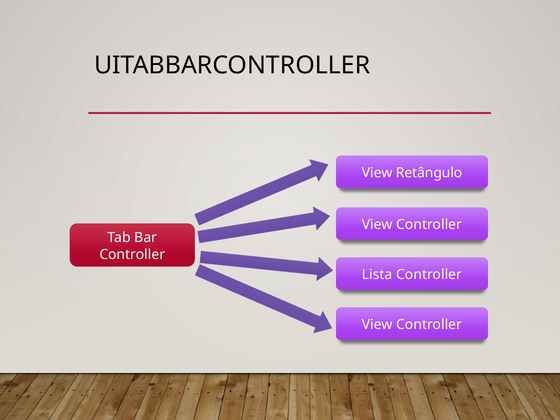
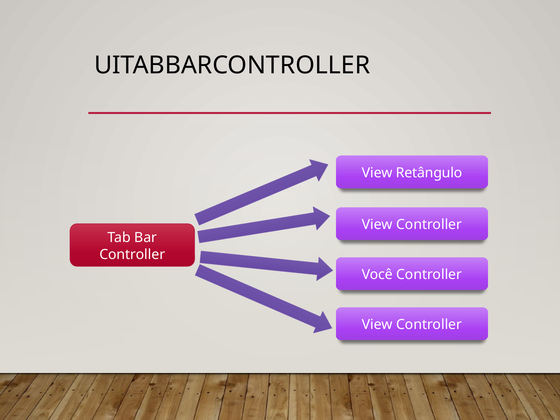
Lista: Lista -> Você
